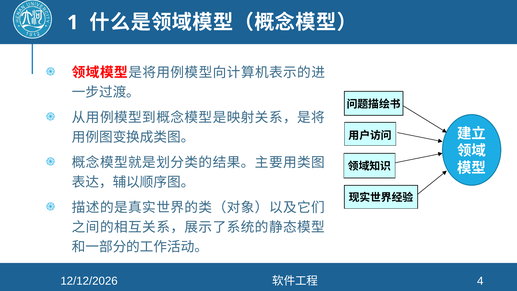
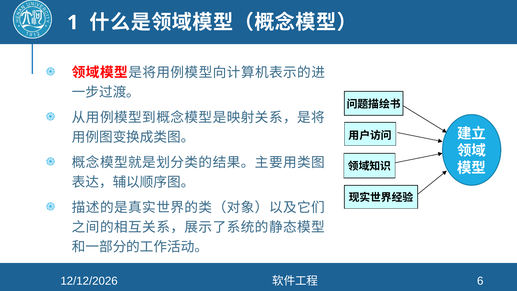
4: 4 -> 6
